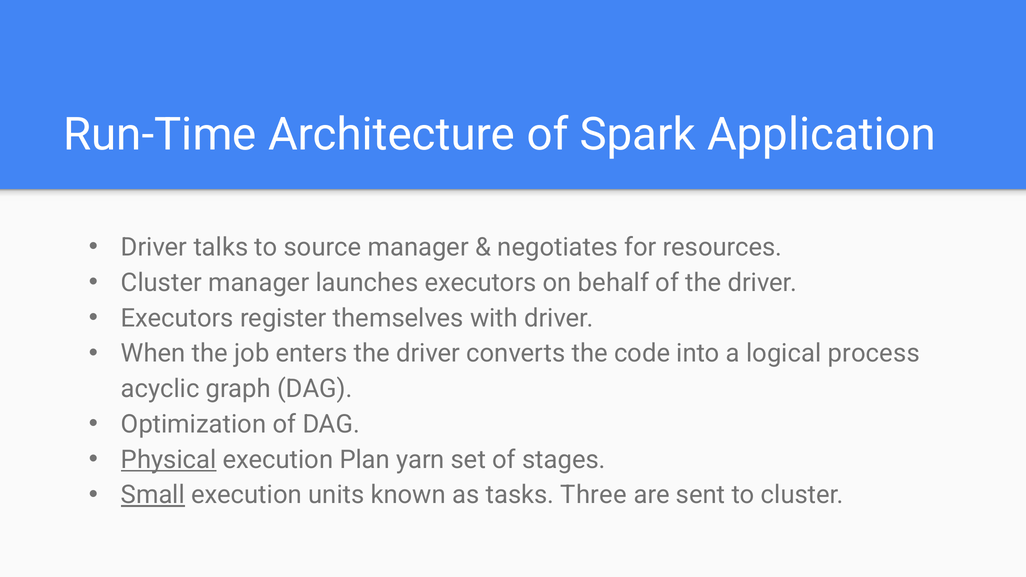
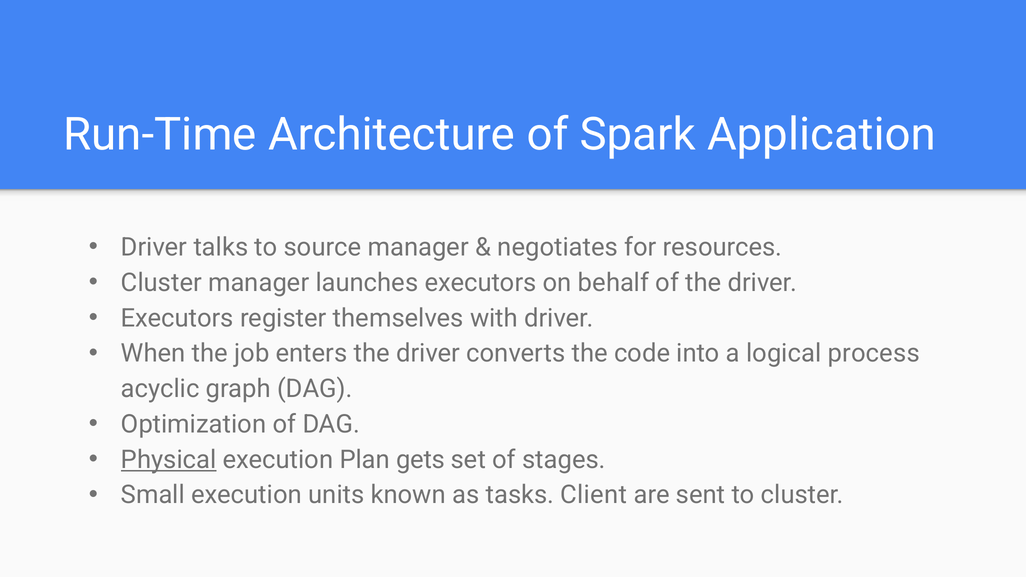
yarn: yarn -> gets
Small underline: present -> none
Three: Three -> Client
